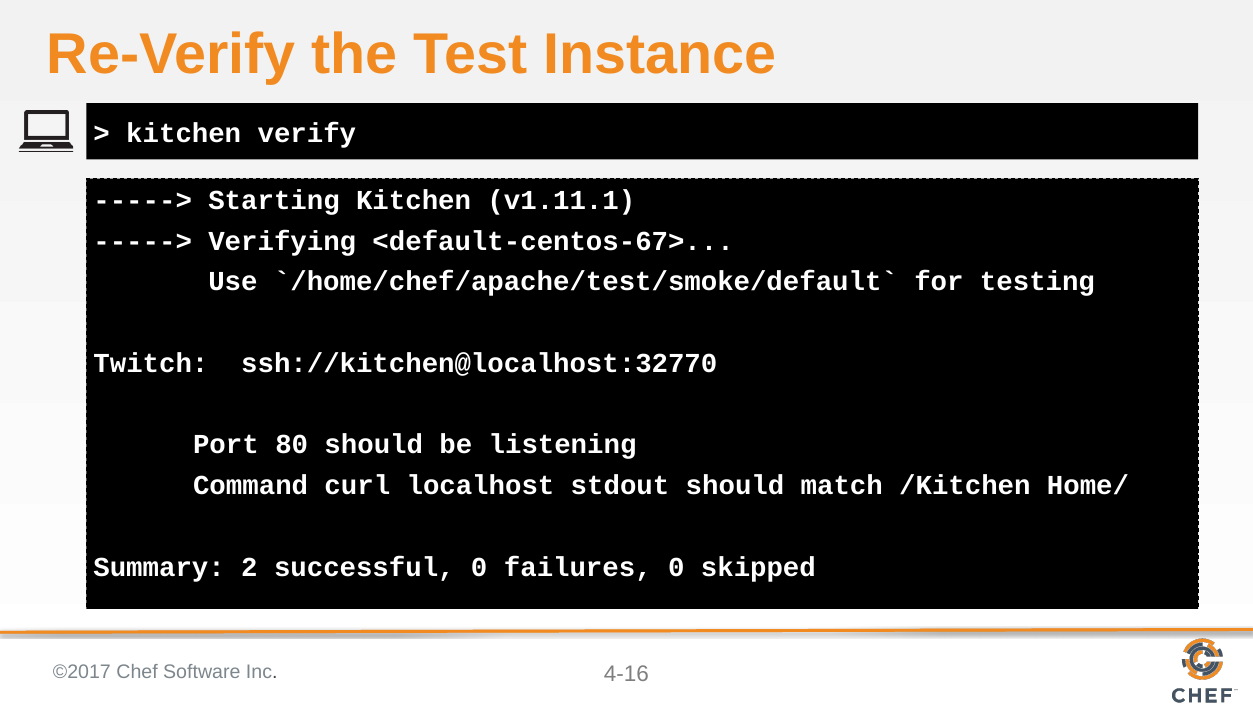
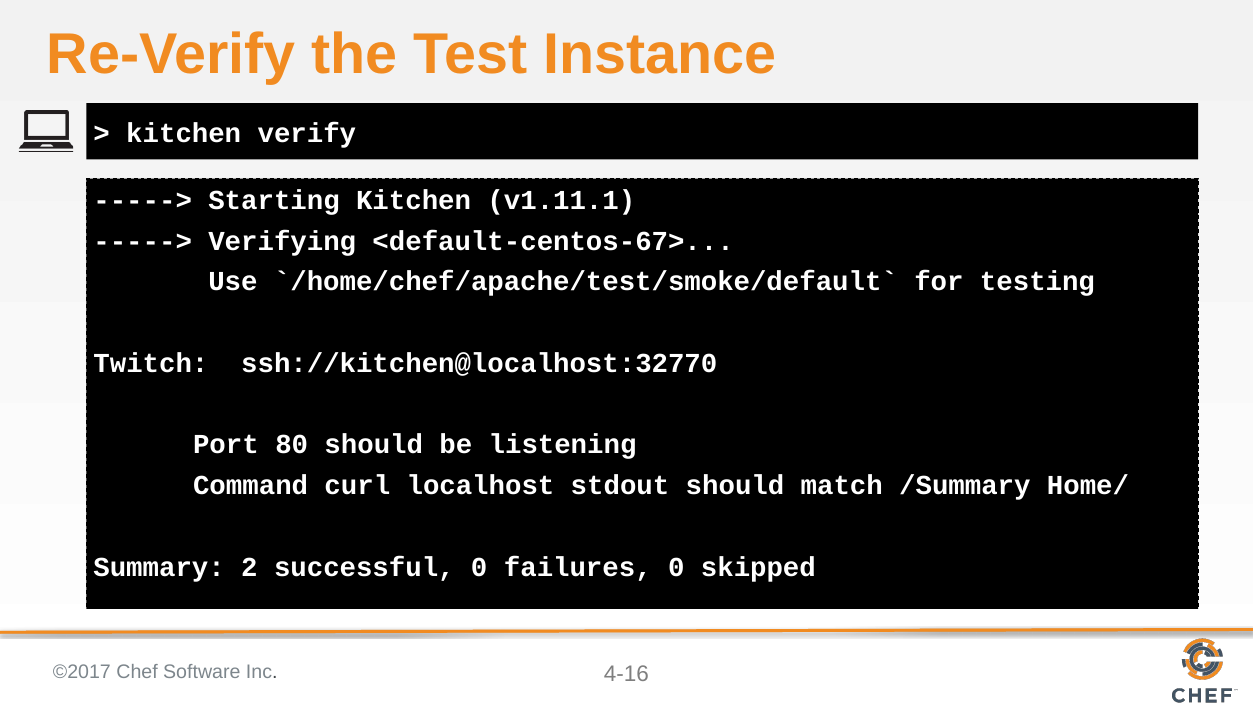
/Kitchen: /Kitchen -> /Summary
